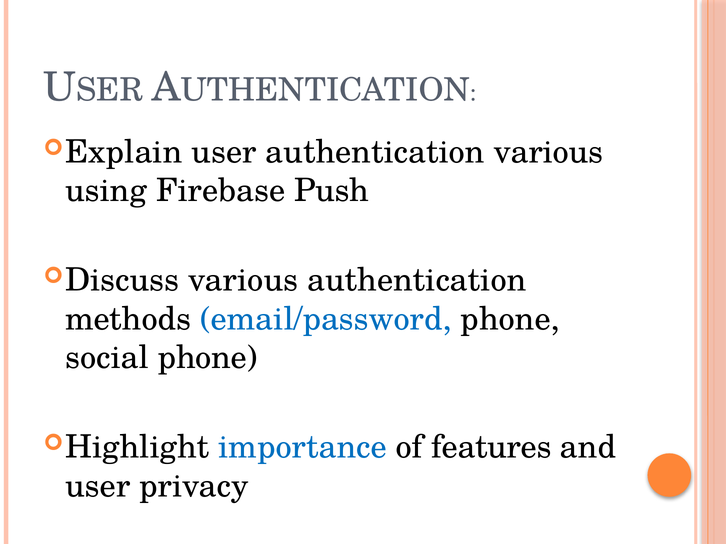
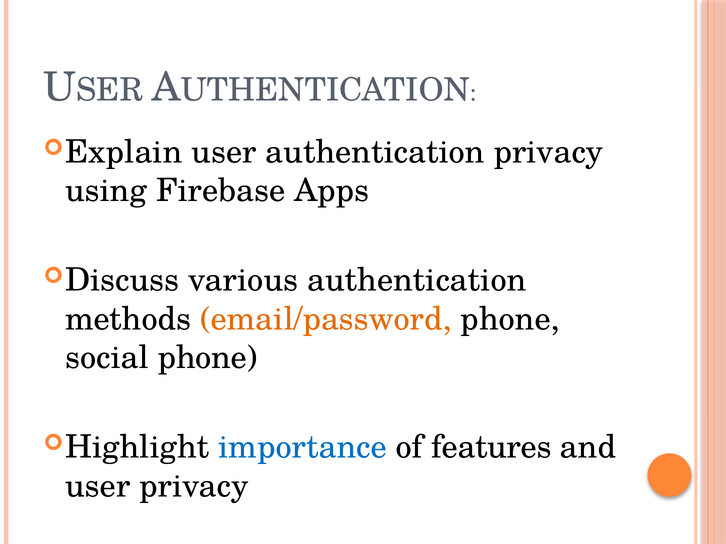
authentication various: various -> privacy
Push: Push -> Apps
email/password colour: blue -> orange
